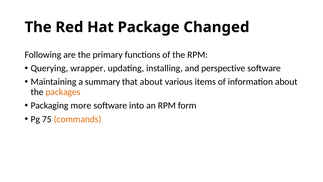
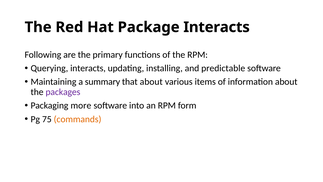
Package Changed: Changed -> Interacts
Querying wrapper: wrapper -> interacts
perspective: perspective -> predictable
packages colour: orange -> purple
